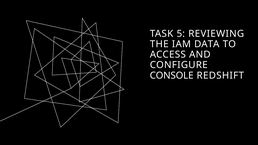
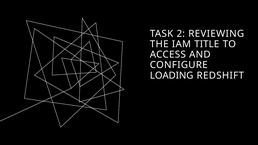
5: 5 -> 2
DATA: DATA -> TITLE
CONSOLE: CONSOLE -> LOADING
